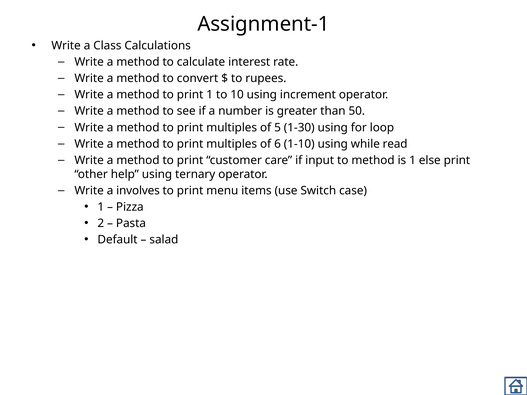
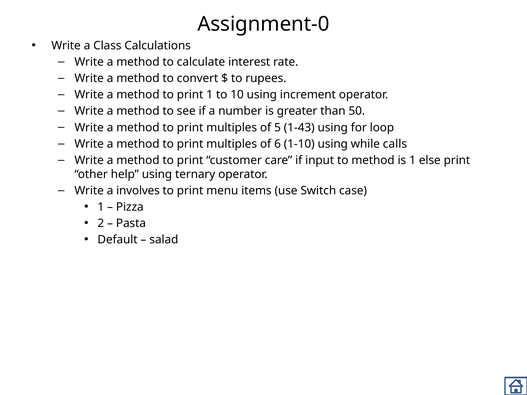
Assignment-1: Assignment-1 -> Assignment-0
1-30: 1-30 -> 1-43
read: read -> calls
